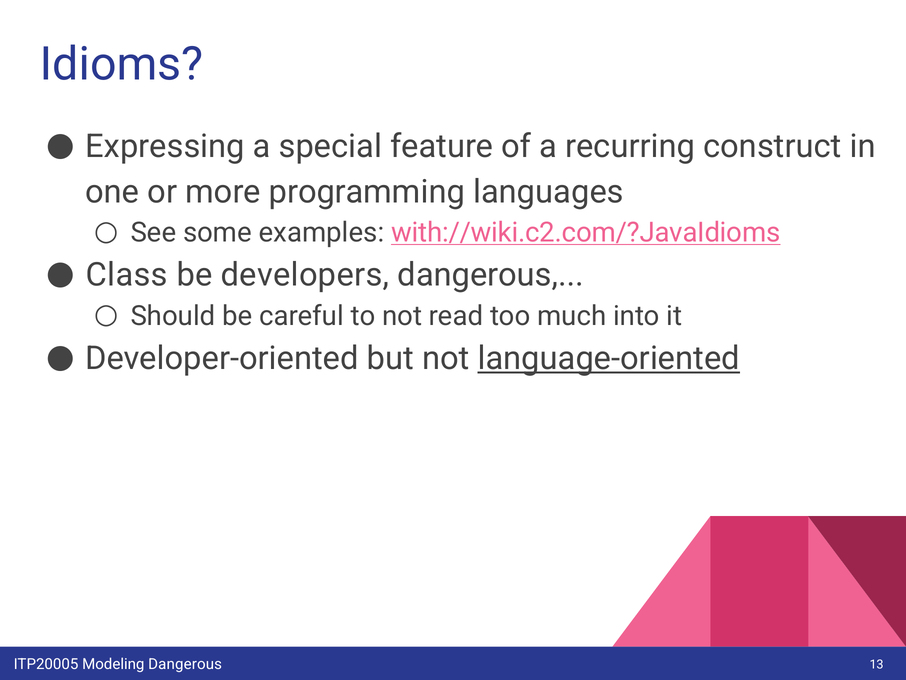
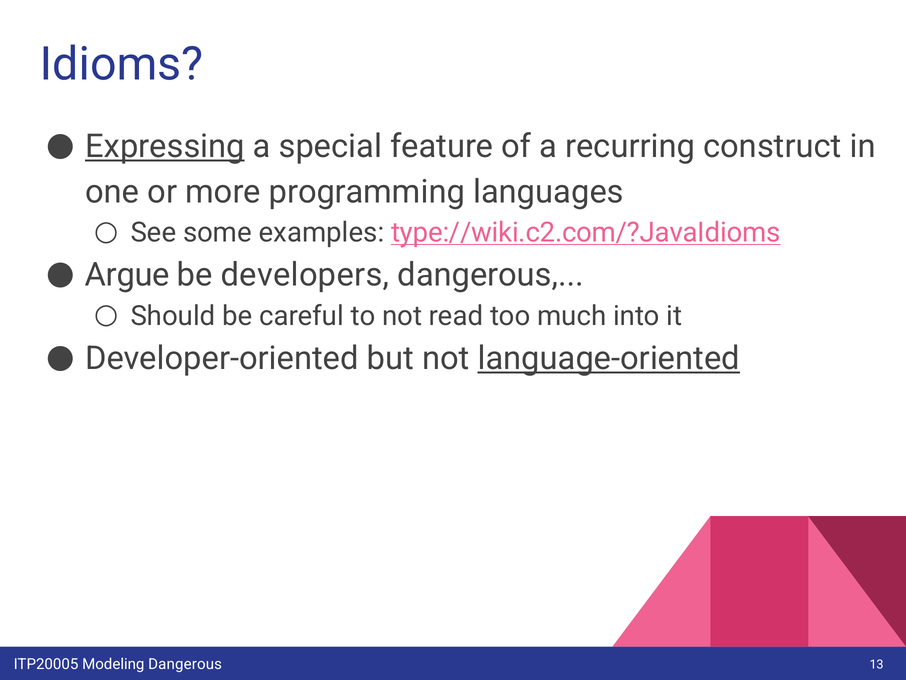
Expressing underline: none -> present
with://wiki.c2.com/?JavaIdioms: with://wiki.c2.com/?JavaIdioms -> type://wiki.c2.com/?JavaIdioms
Class: Class -> Argue
